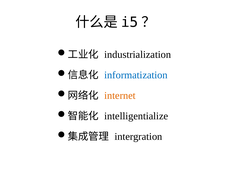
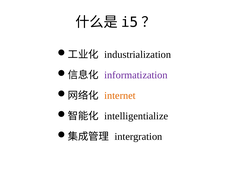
informatization colour: blue -> purple
